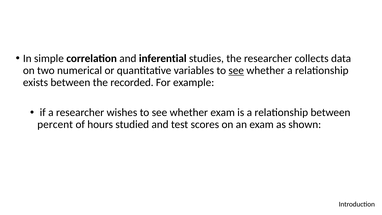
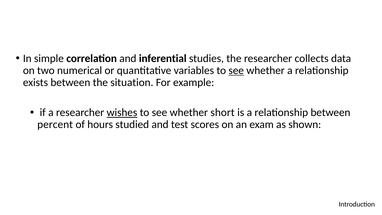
recorded: recorded -> situation
wishes underline: none -> present
whether exam: exam -> short
